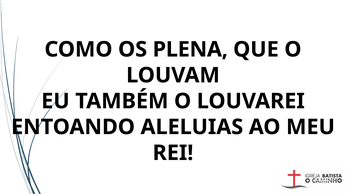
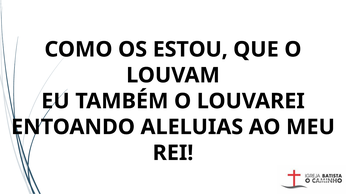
PLENA: PLENA -> ESTOU
